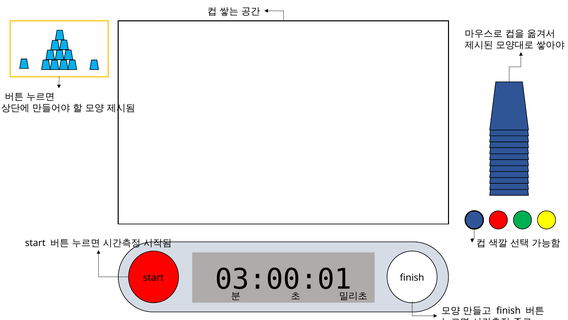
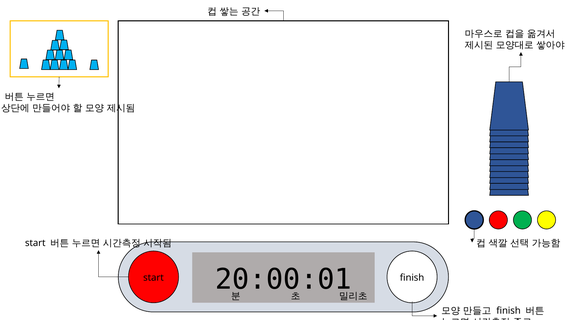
03:00:01: 03:00:01 -> 20:00:01
